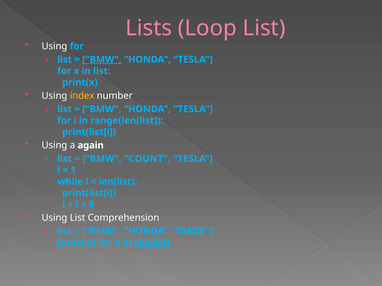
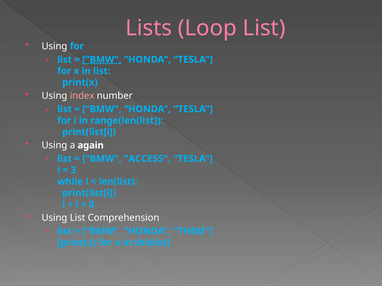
index colour: yellow -> pink
COUNT: COUNT -> ACCESS
1: 1 -> 3
9: 9 -> 0
MADE: MADE -> THEM
thislist underline: present -> none
